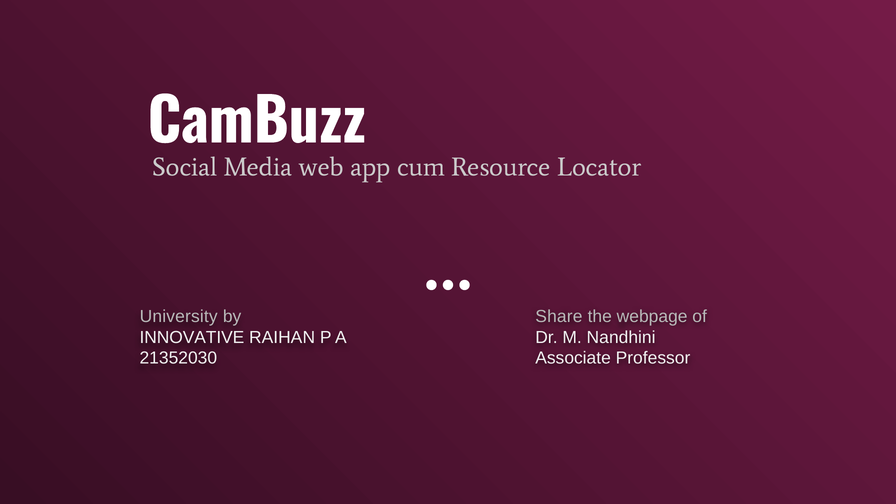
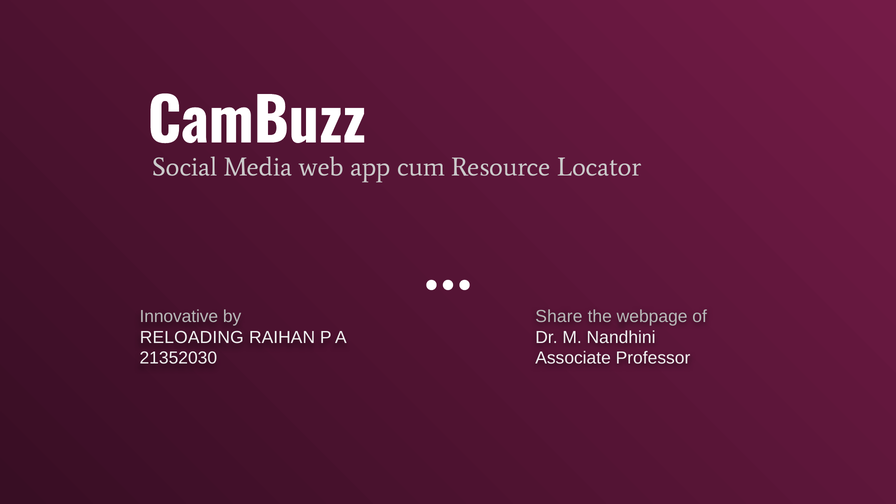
University: University -> Innovative
INNOVATIVE: INNOVATIVE -> RELOADING
